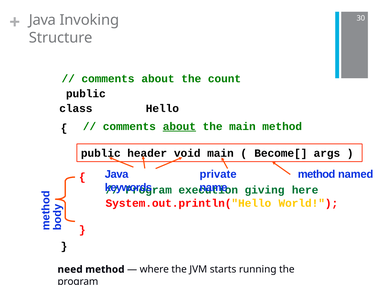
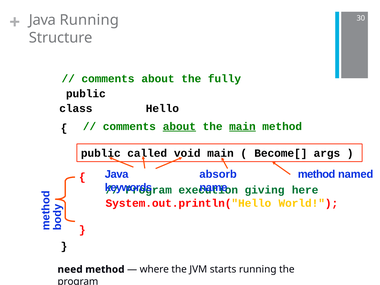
Java Invoking: Invoking -> Running
count: count -> fully
main at (242, 126) underline: none -> present
header: header -> called
private: private -> absorb
